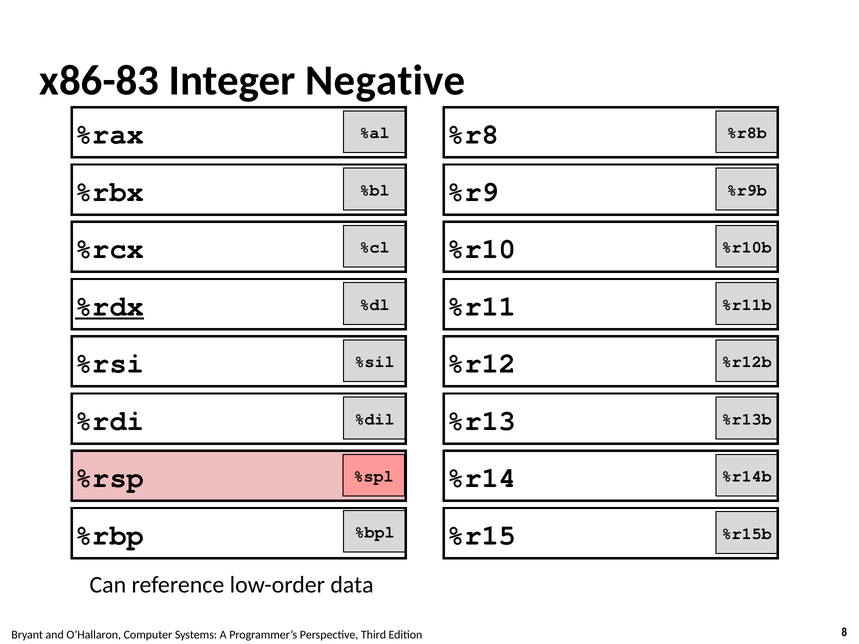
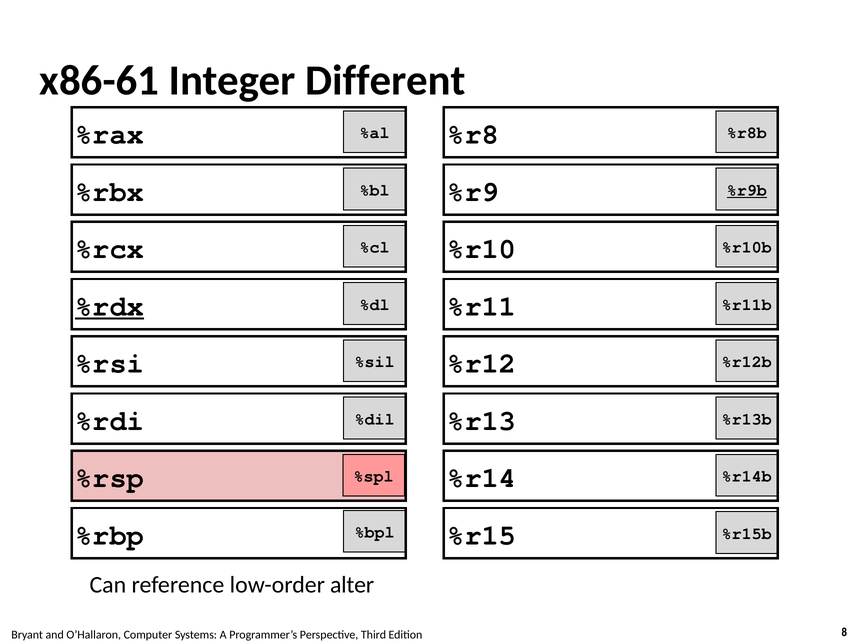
x86-83: x86-83 -> x86-61
Negative: Negative -> Different
%r9b underline: none -> present
data: data -> alter
